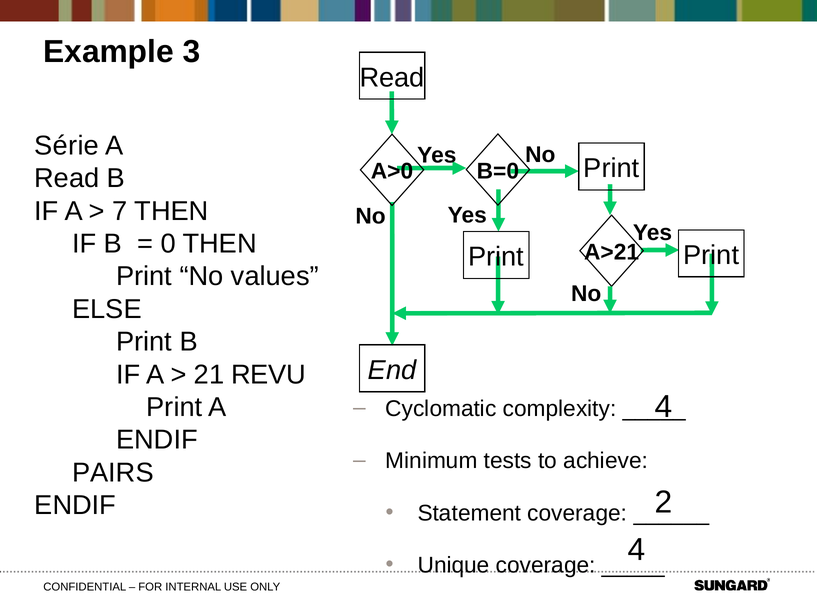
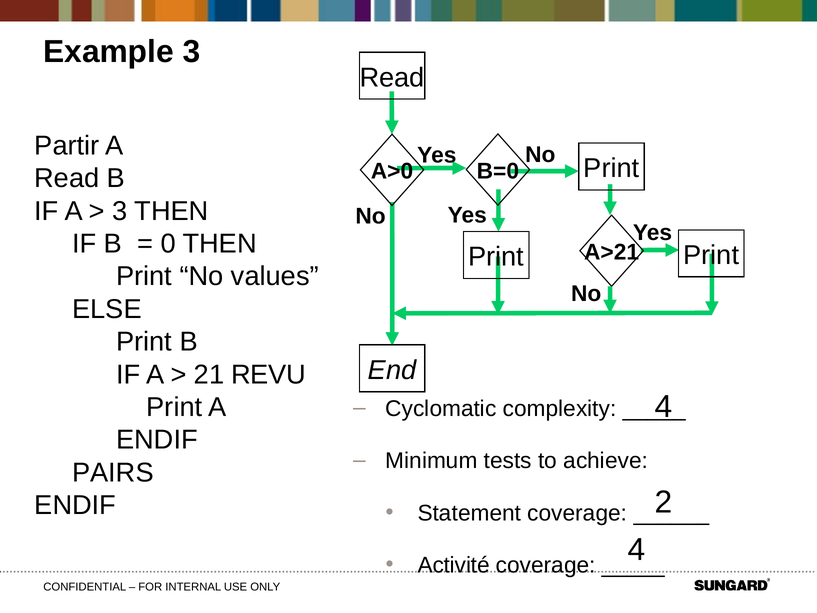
Série: Série -> Partir
7 at (120, 211): 7 -> 3
Unique: Unique -> Activité
